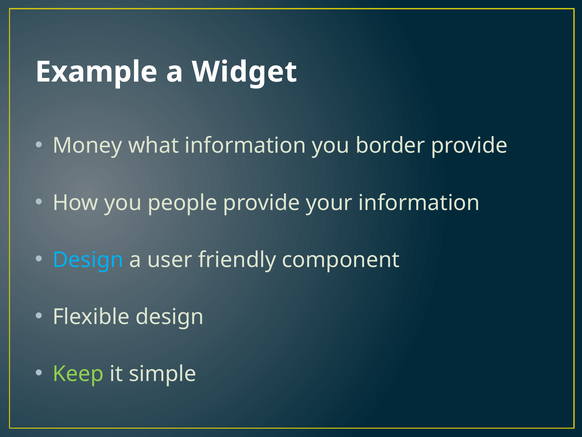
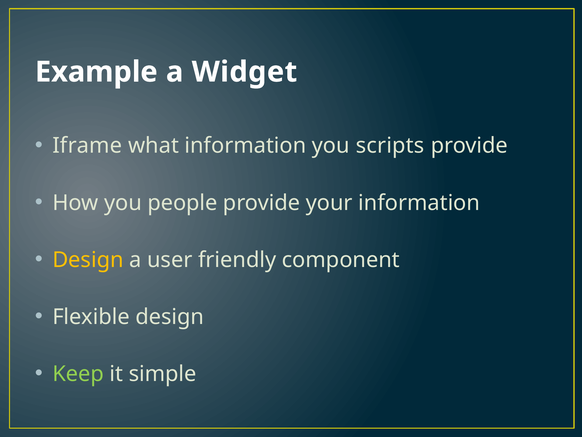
Money: Money -> Iframe
border: border -> scripts
Design at (88, 260) colour: light blue -> yellow
